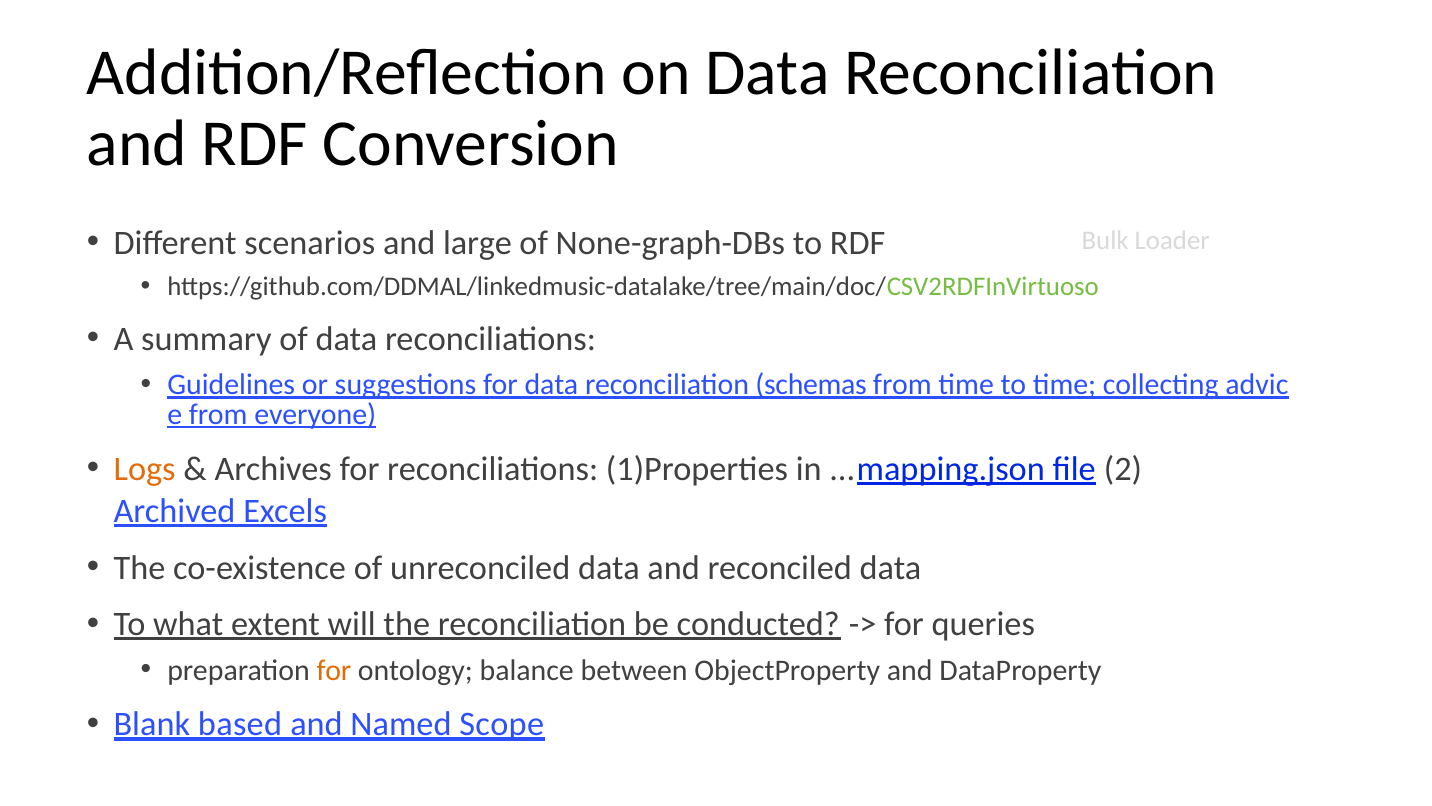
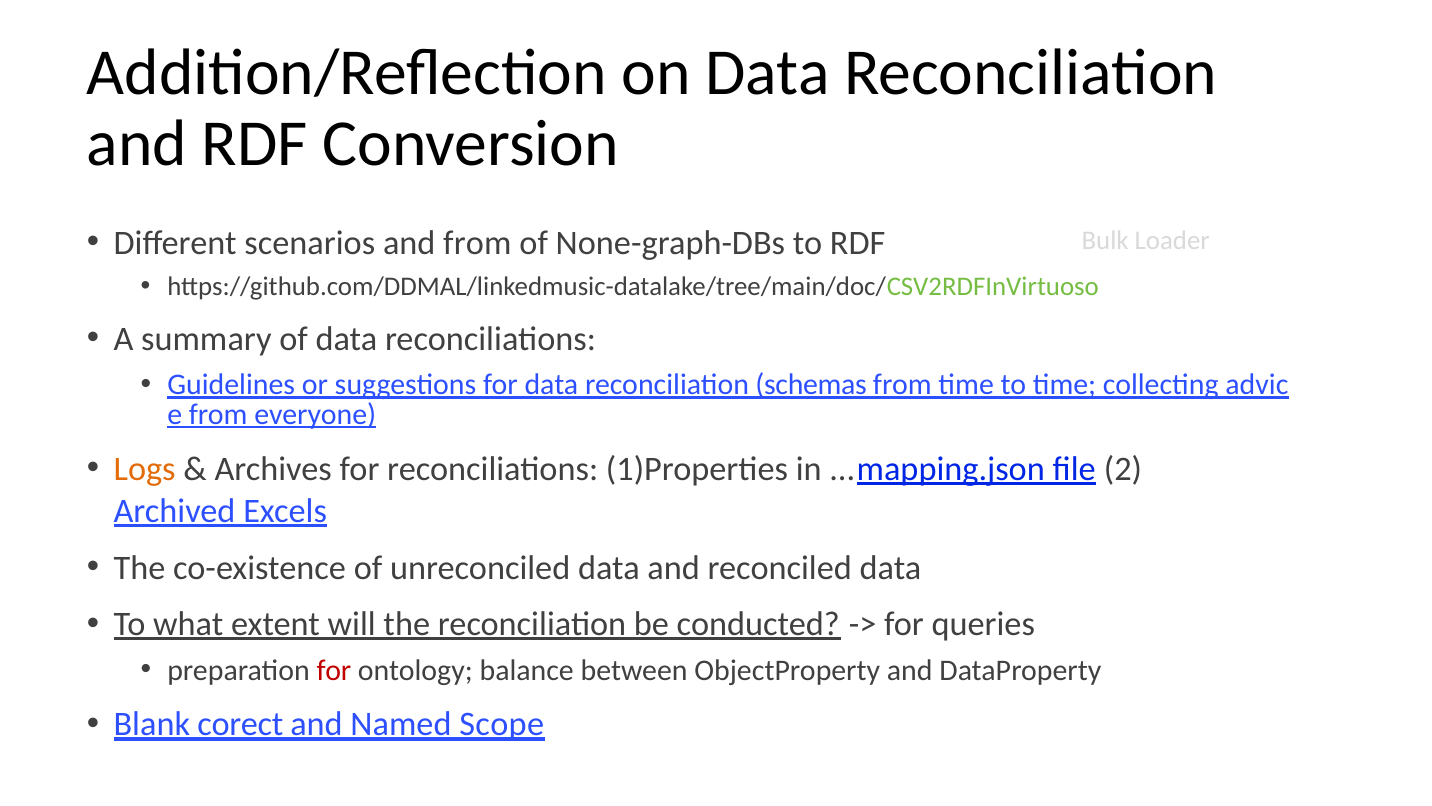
and large: large -> from
for at (334, 670) colour: orange -> red
based: based -> corect
